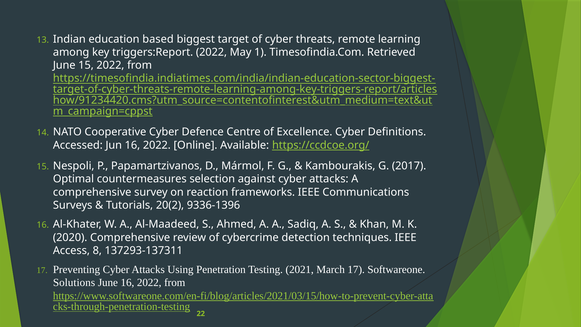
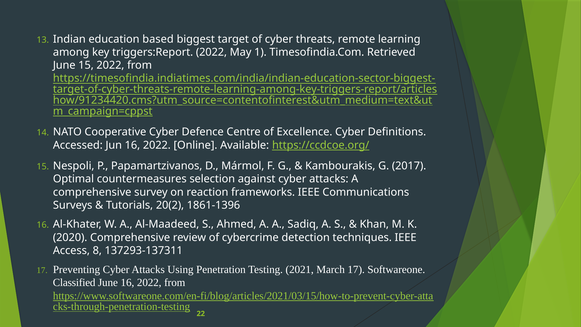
9336-1396: 9336-1396 -> 1861-1396
Solutions: Solutions -> Classified
